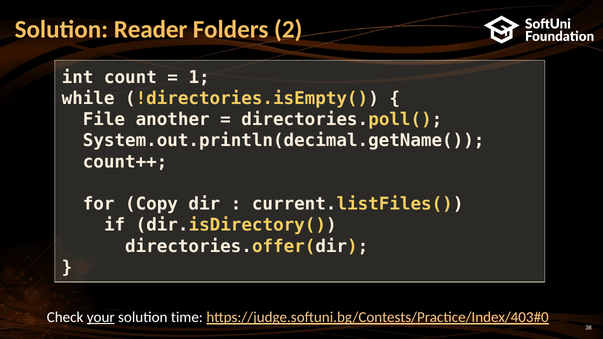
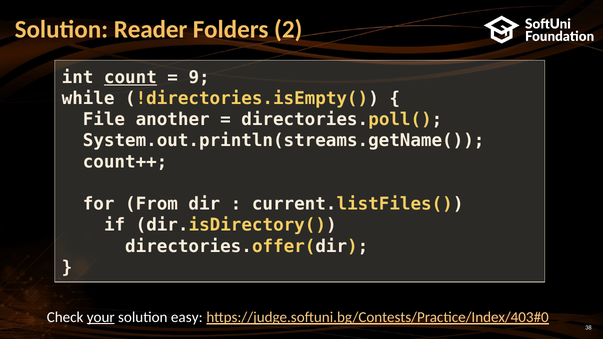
count underline: none -> present
1: 1 -> 9
System.out.println(decimal.getName(: System.out.println(decimal.getName( -> System.out.println(streams.getName(
Copy: Copy -> From
time: time -> easy
